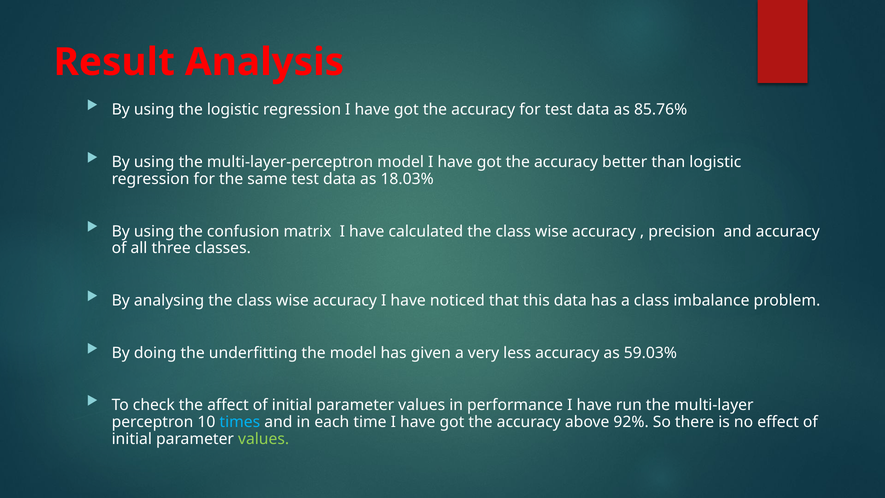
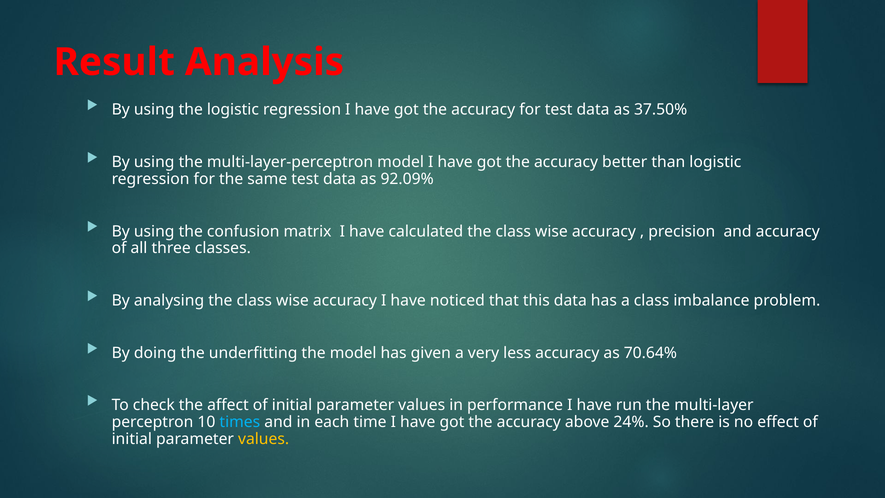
85.76%: 85.76% -> 37.50%
18.03%: 18.03% -> 92.09%
59.03%: 59.03% -> 70.64%
92%: 92% -> 24%
values at (264, 439) colour: light green -> yellow
